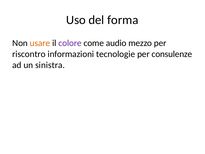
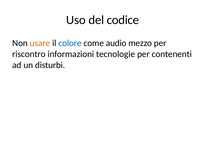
forma: forma -> codice
colore colour: purple -> blue
consulenze: consulenze -> contenenti
sinistra: sinistra -> disturbi
